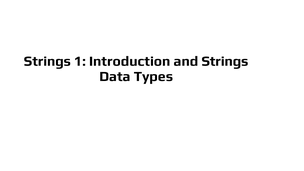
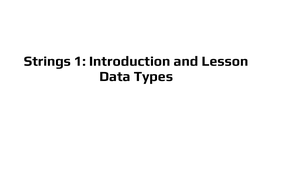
and Strings: Strings -> Lesson
